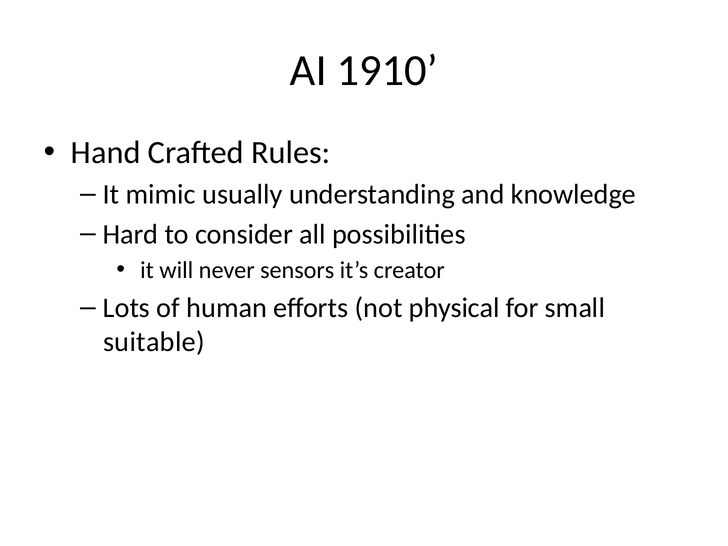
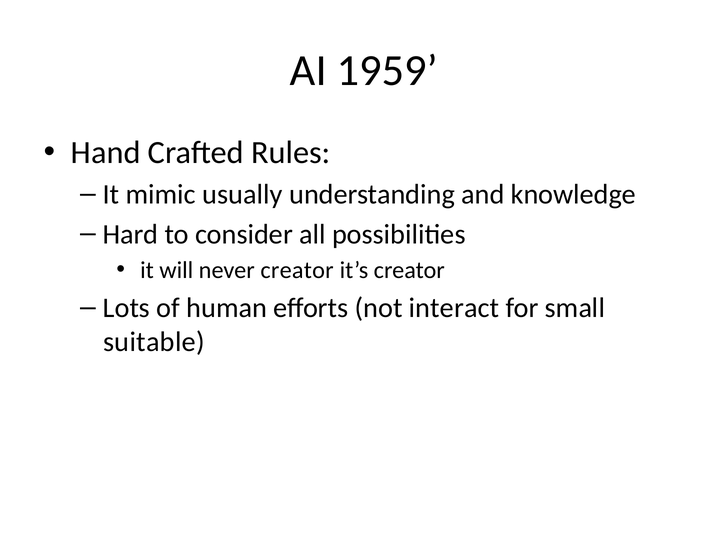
1910: 1910 -> 1959
never sensors: sensors -> creator
physical: physical -> interact
